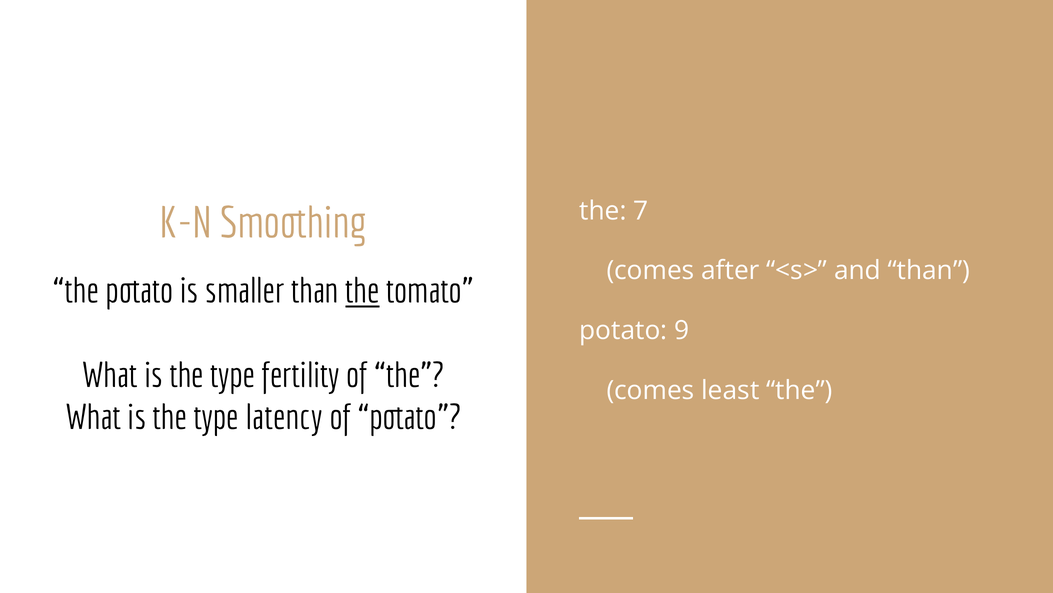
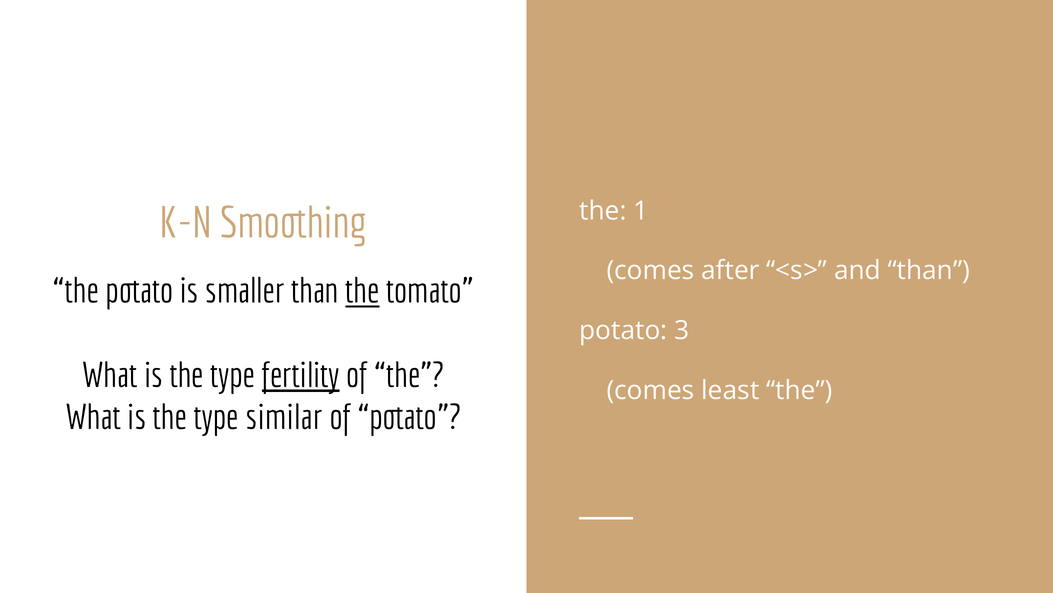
7: 7 -> 1
9: 9 -> 3
fertility underline: none -> present
latency: latency -> similar
